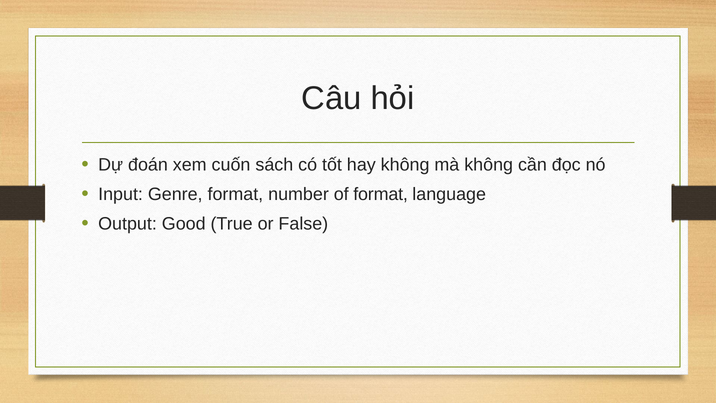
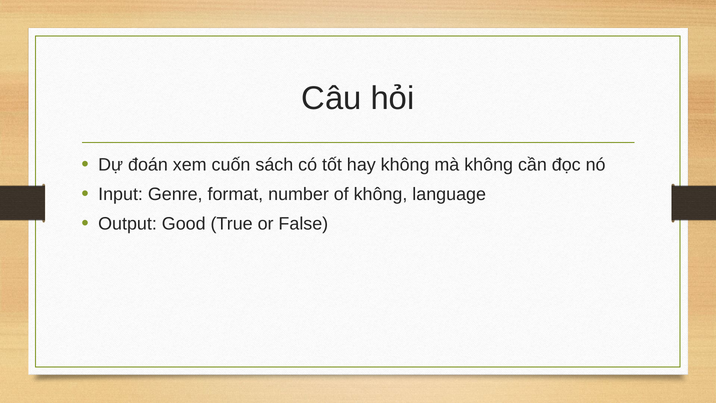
of format: format -> không
